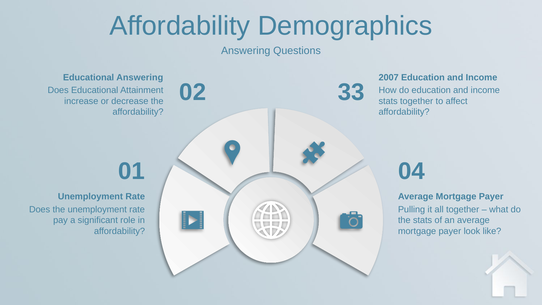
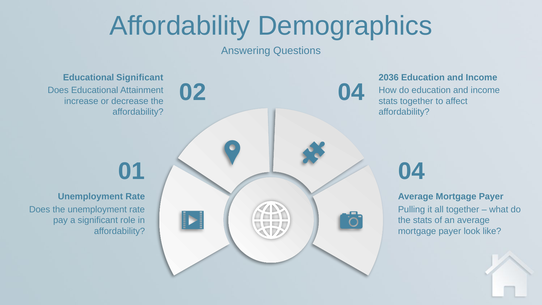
Educational Answering: Answering -> Significant
2007: 2007 -> 2036
02 33: 33 -> 04
